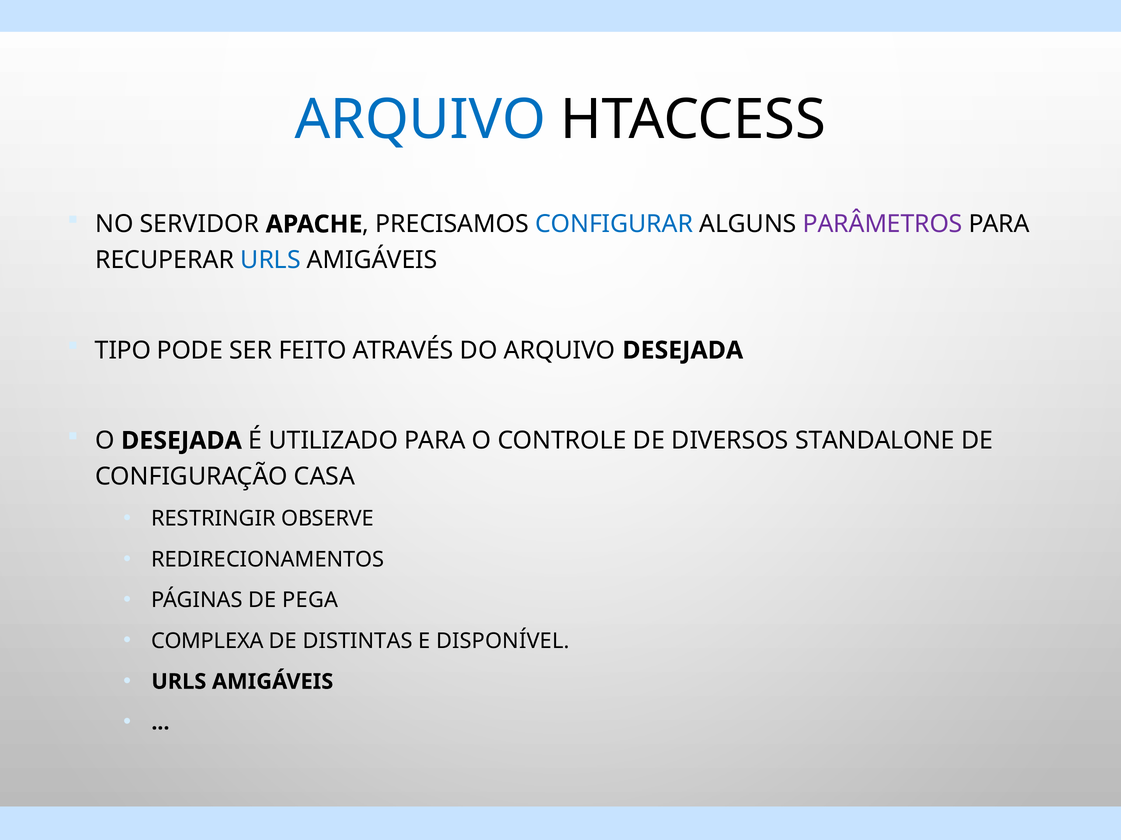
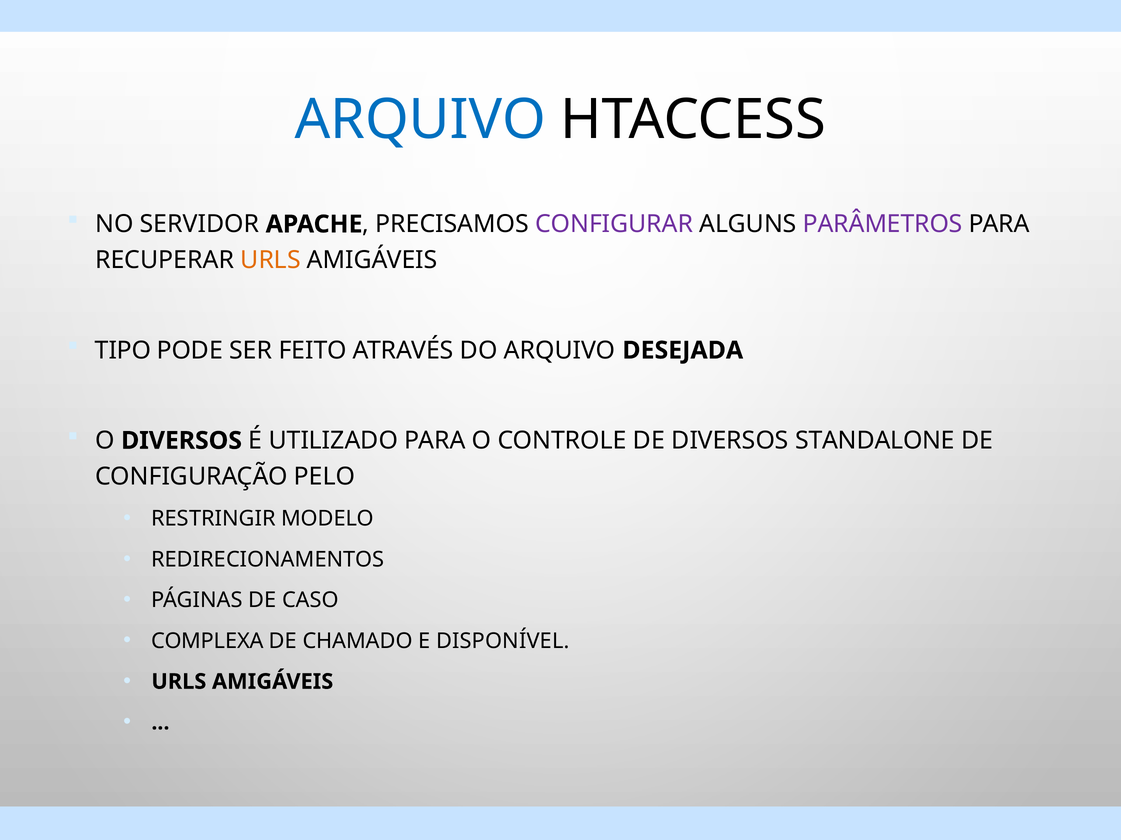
CONFIGURAR colour: blue -> purple
URLS at (270, 260) colour: blue -> orange
O DESEJADA: DESEJADA -> DIVERSOS
CASA: CASA -> PELO
OBSERVE: OBSERVE -> MODELO
PEGA: PEGA -> CASO
DISTINTAS: DISTINTAS -> CHAMADO
